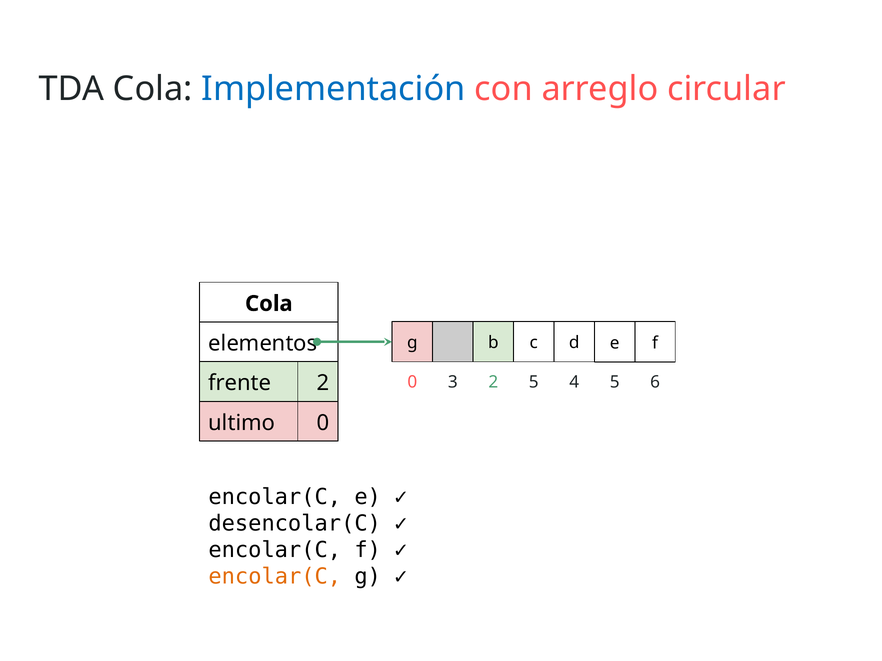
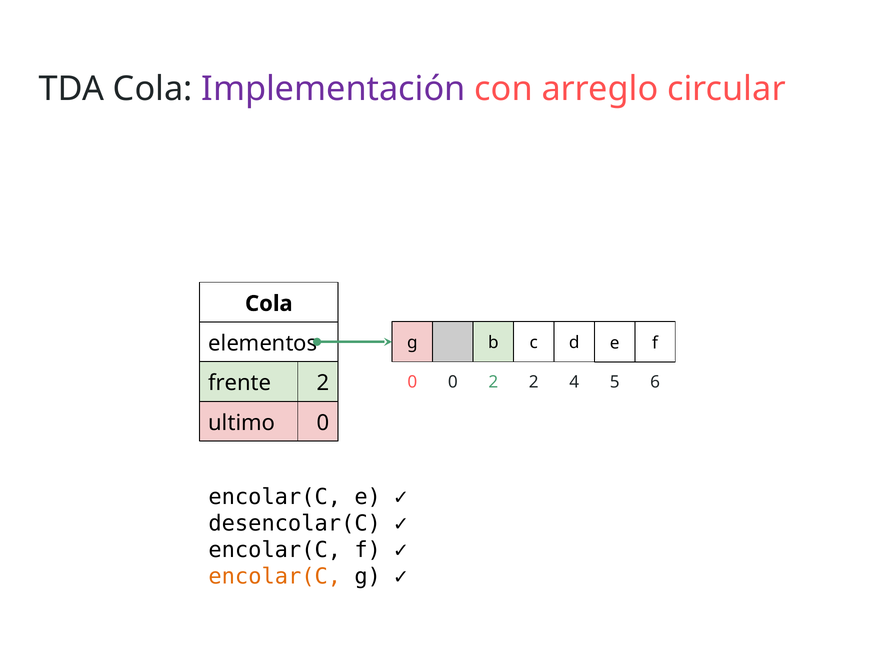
Implementación colour: blue -> purple
0 3: 3 -> 0
2 5: 5 -> 2
